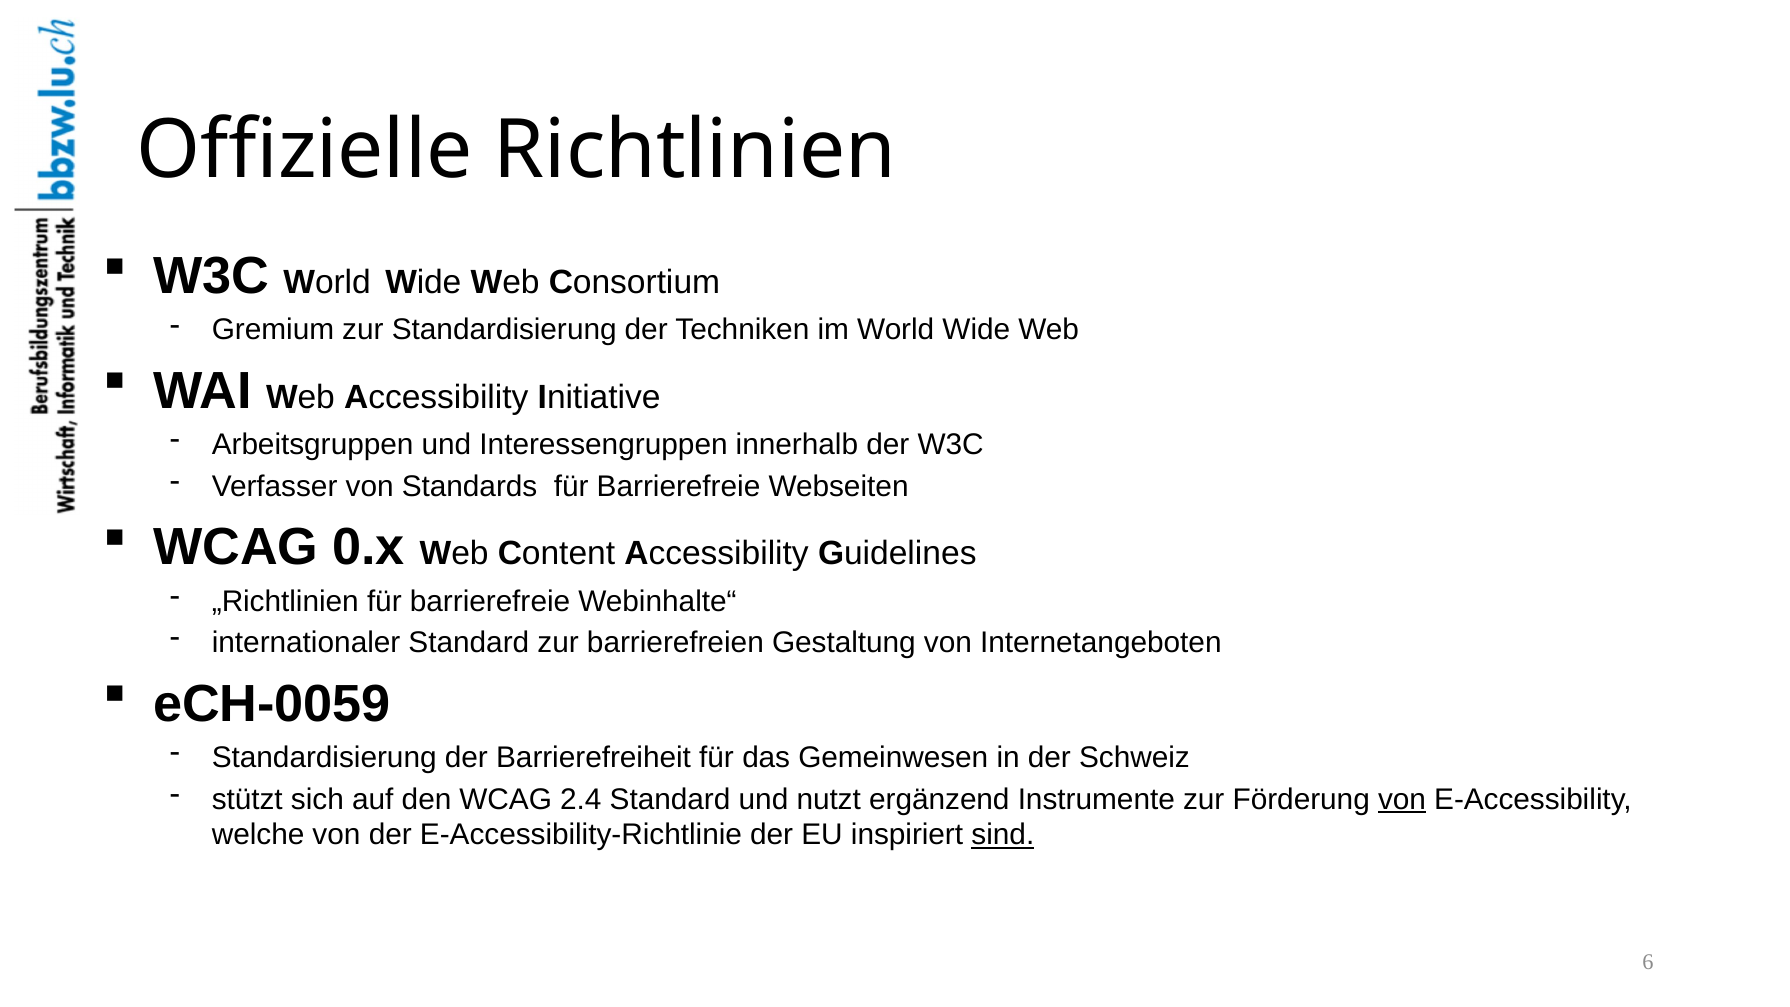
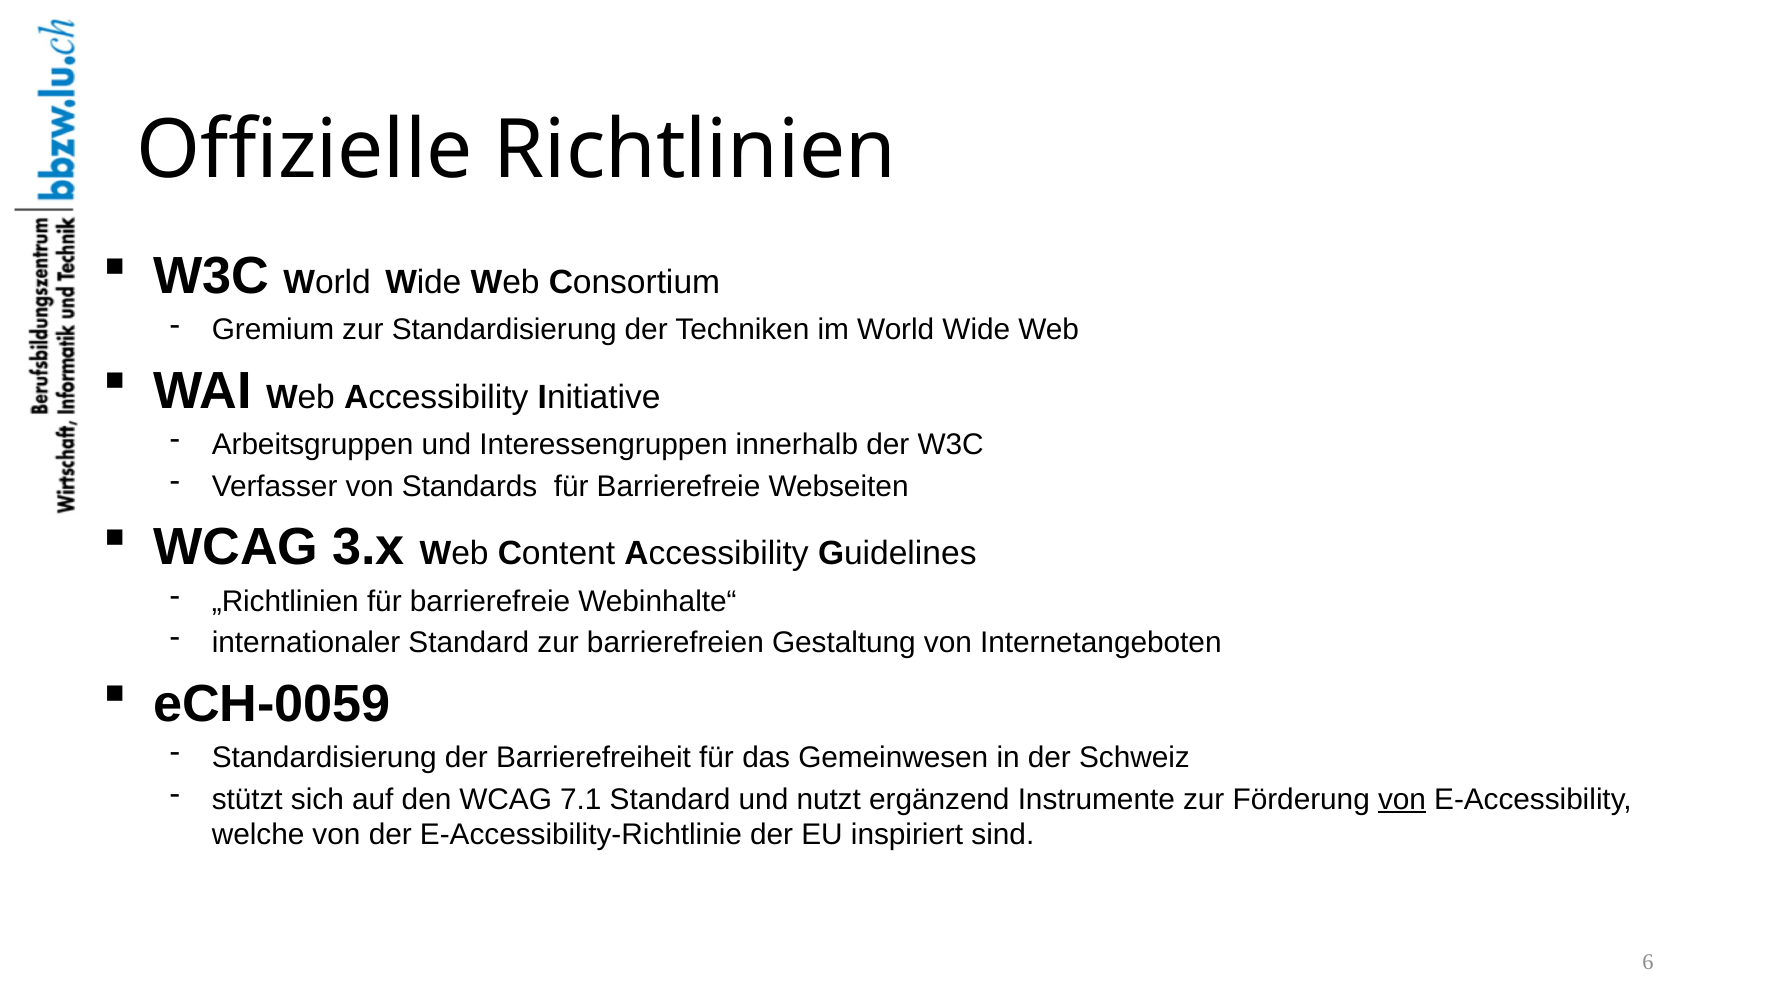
0.x: 0.x -> 3.x
2.4: 2.4 -> 7.1
sind underline: present -> none
